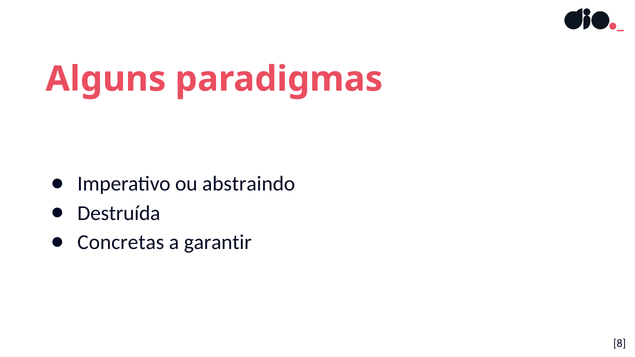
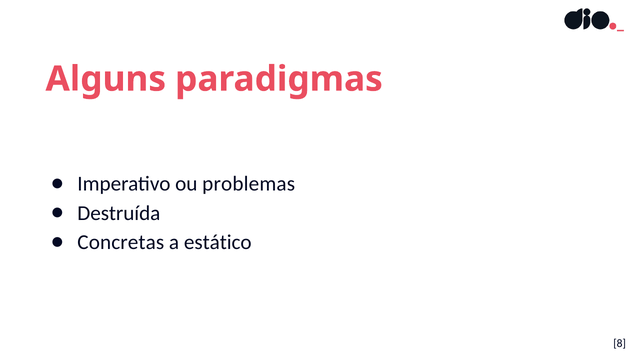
abstraindo: abstraindo -> problemas
garantir: garantir -> estático
